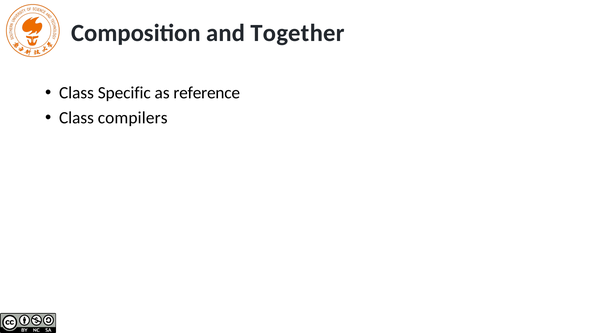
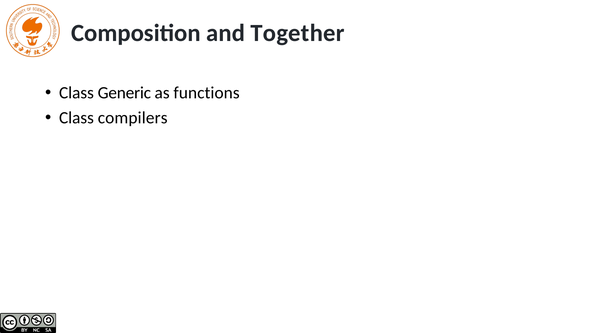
Specific: Specific -> Generic
reference: reference -> functions
